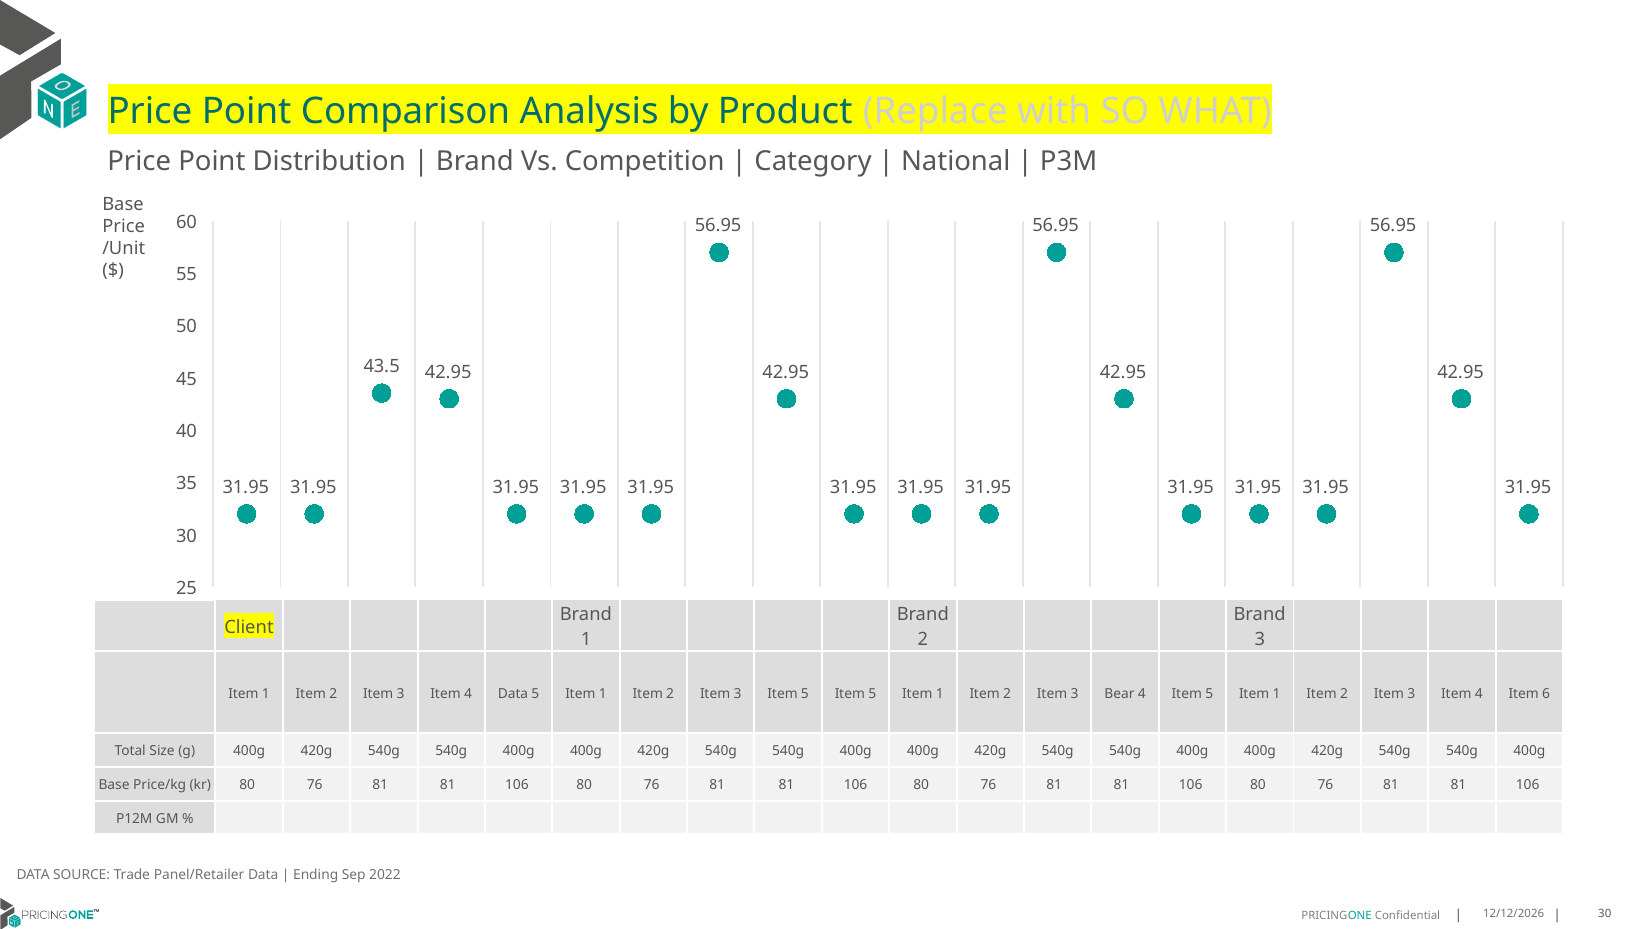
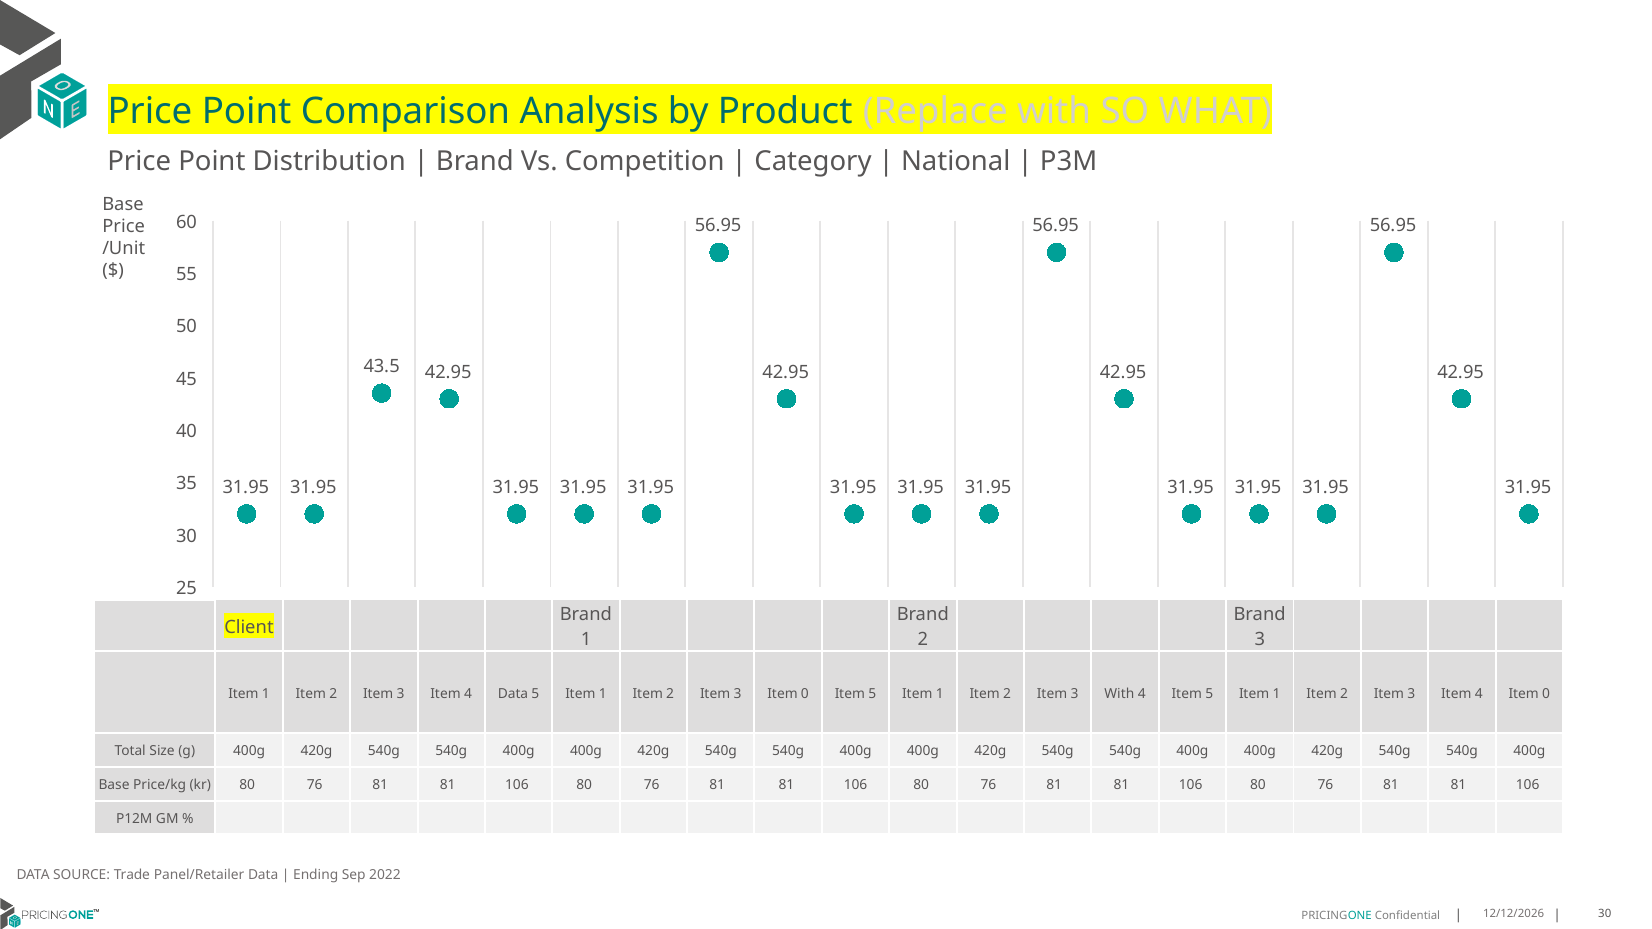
3 Item 5: 5 -> 0
3 Bear: Bear -> With
4 Item 6: 6 -> 0
